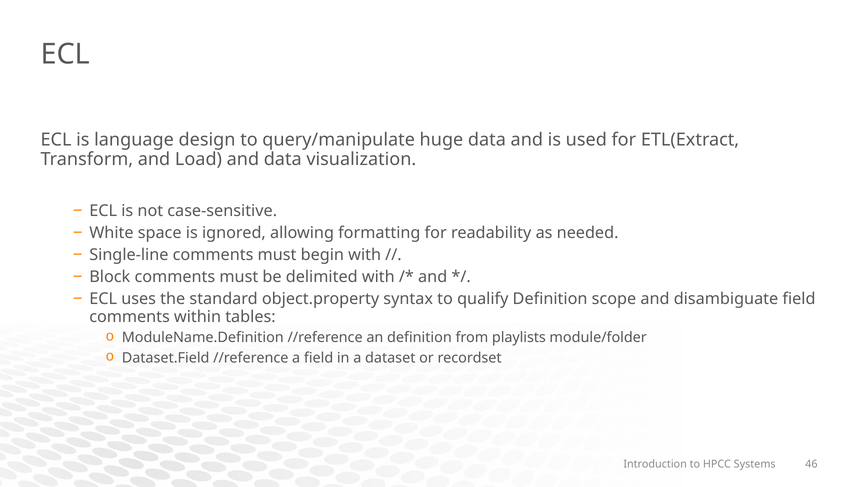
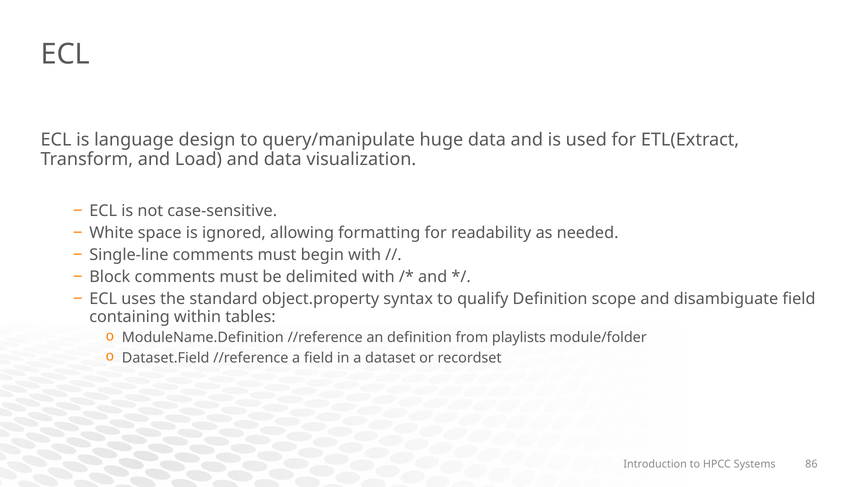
comments at (130, 317): comments -> containing
46: 46 -> 86
